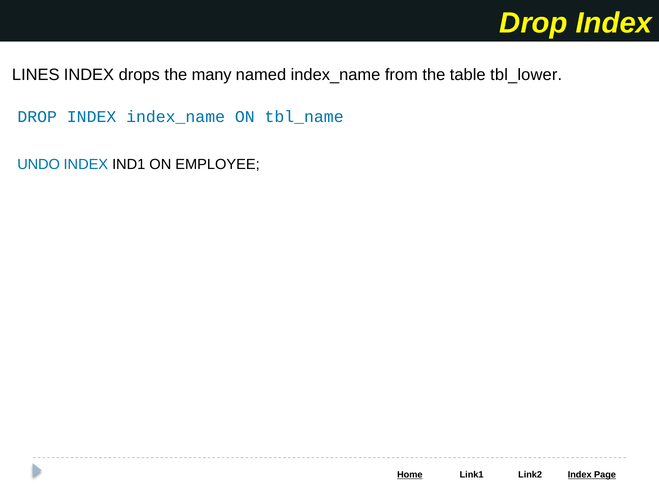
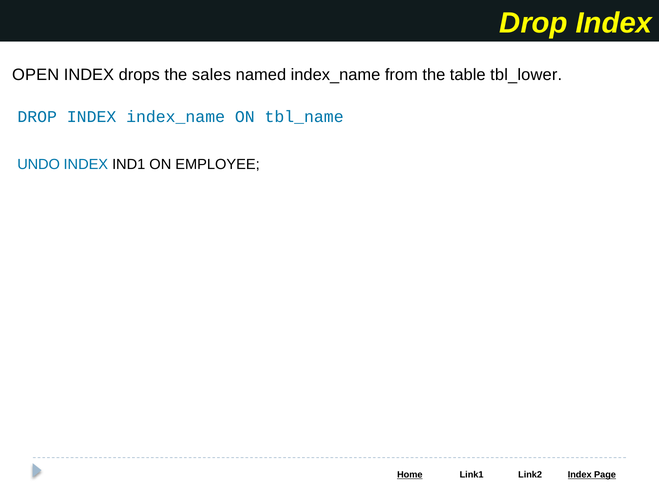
LINES: LINES -> OPEN
many: many -> sales
